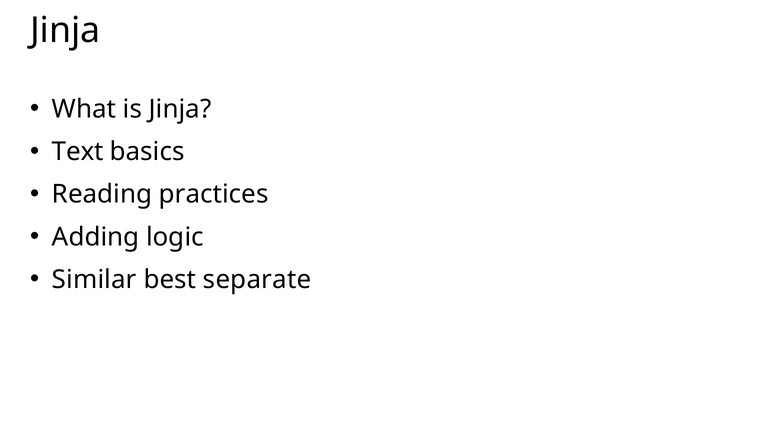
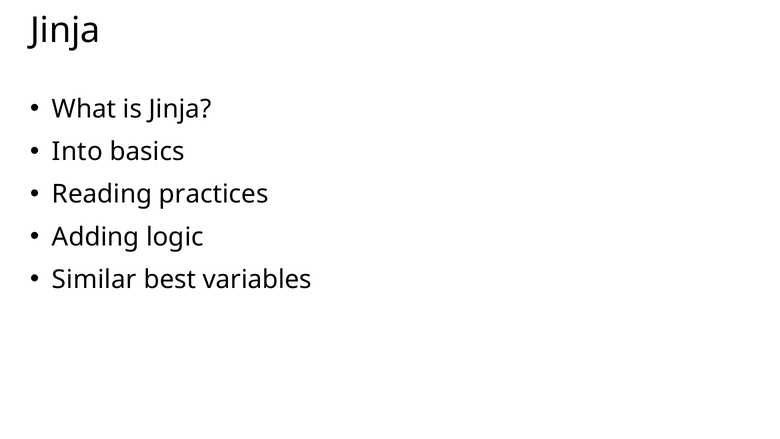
Text: Text -> Into
separate: separate -> variables
